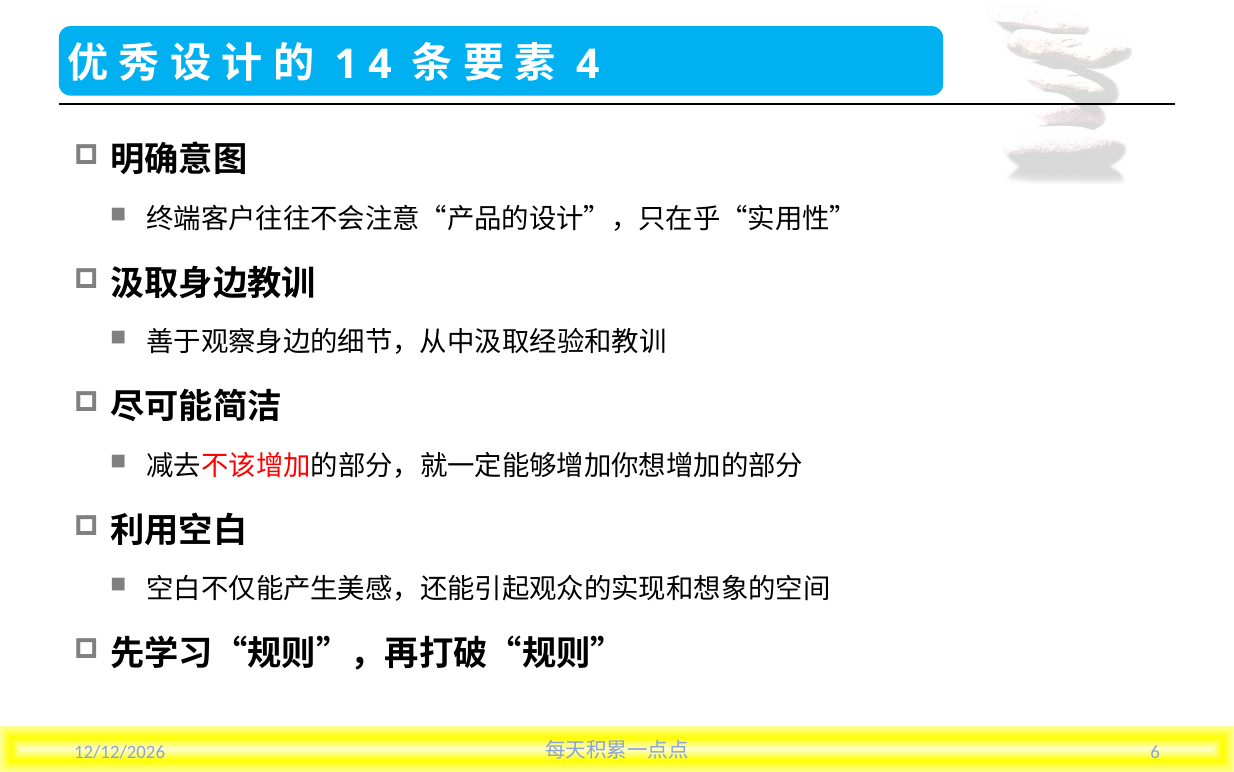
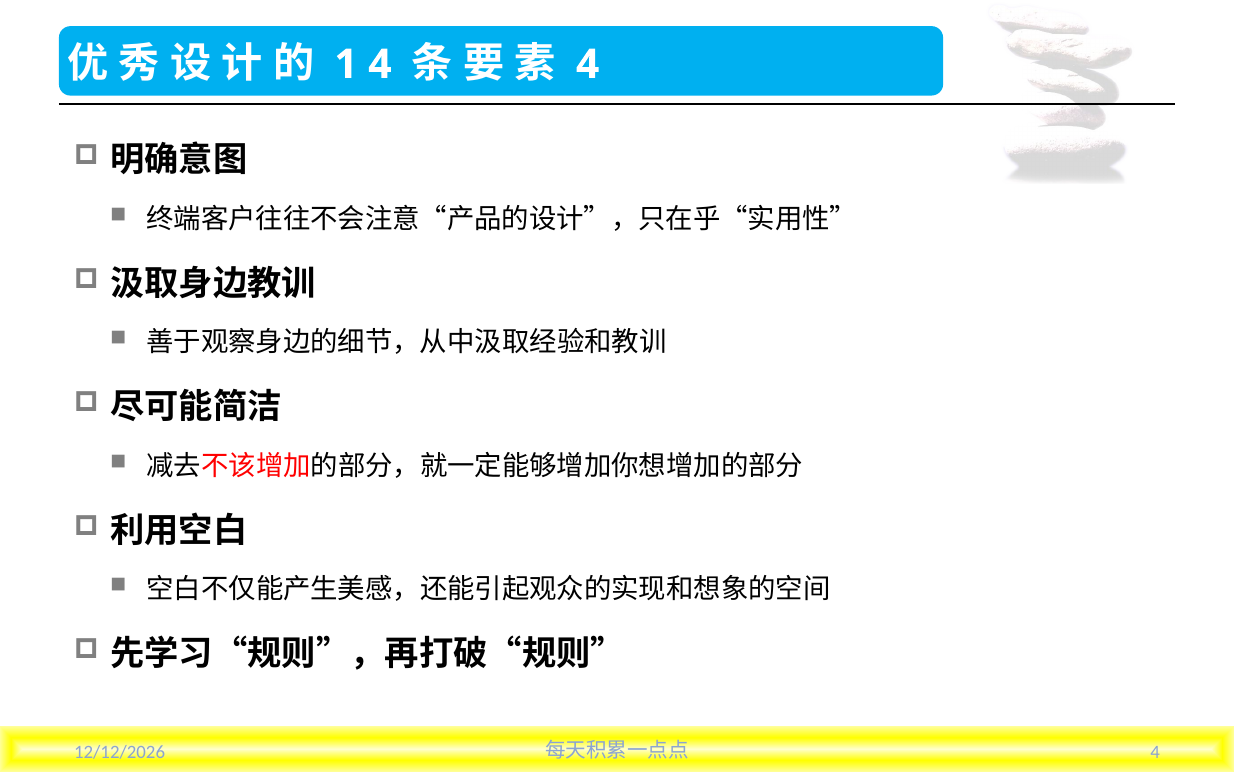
6 at (1155, 752): 6 -> 4
